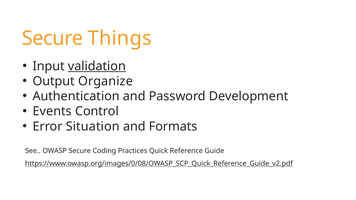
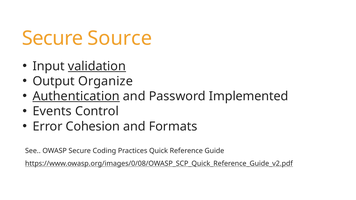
Things: Things -> Source
Authentication underline: none -> present
Development: Development -> Implemented
Situation: Situation -> Cohesion
